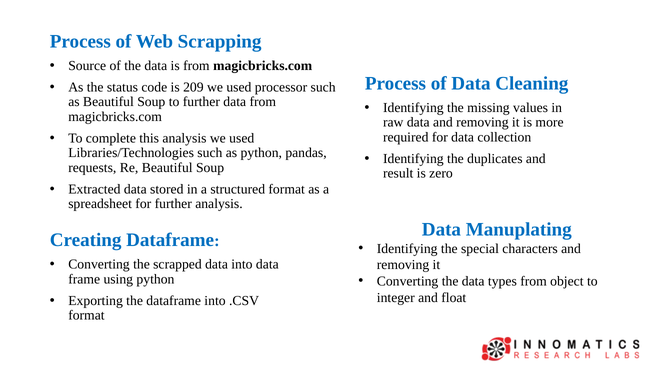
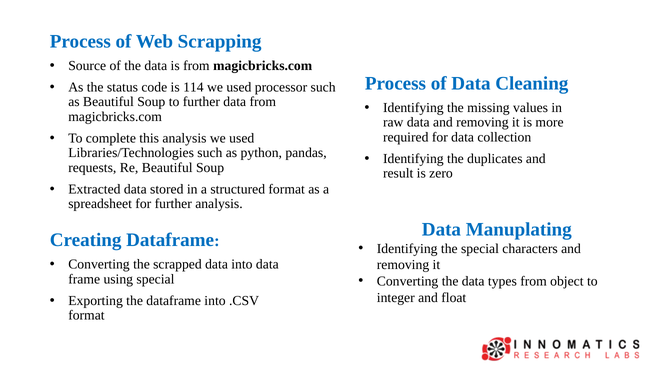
209: 209 -> 114
using python: python -> special
